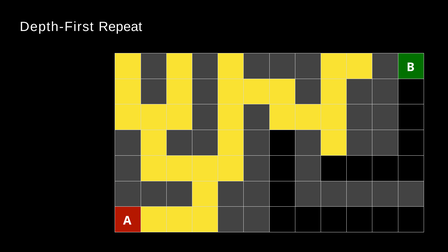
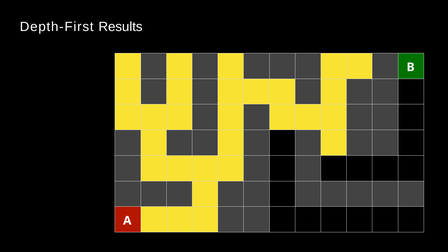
Repeat: Repeat -> Results
